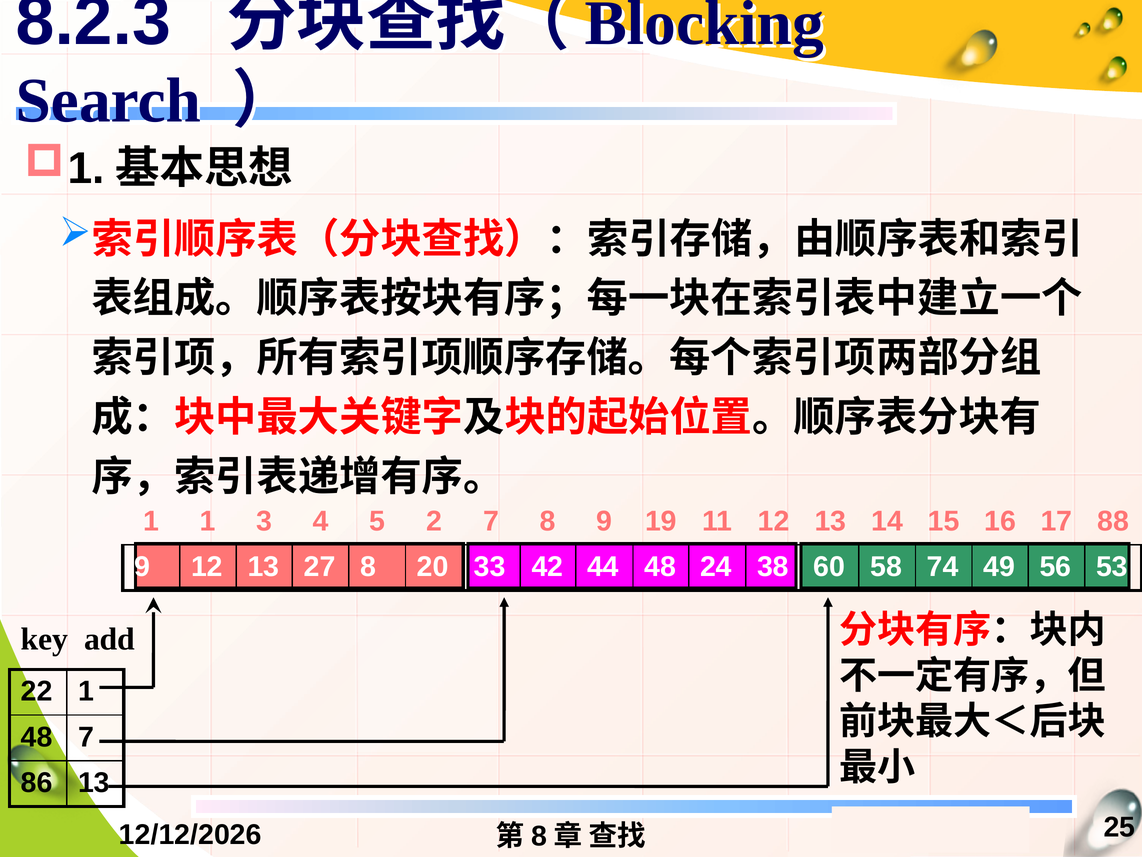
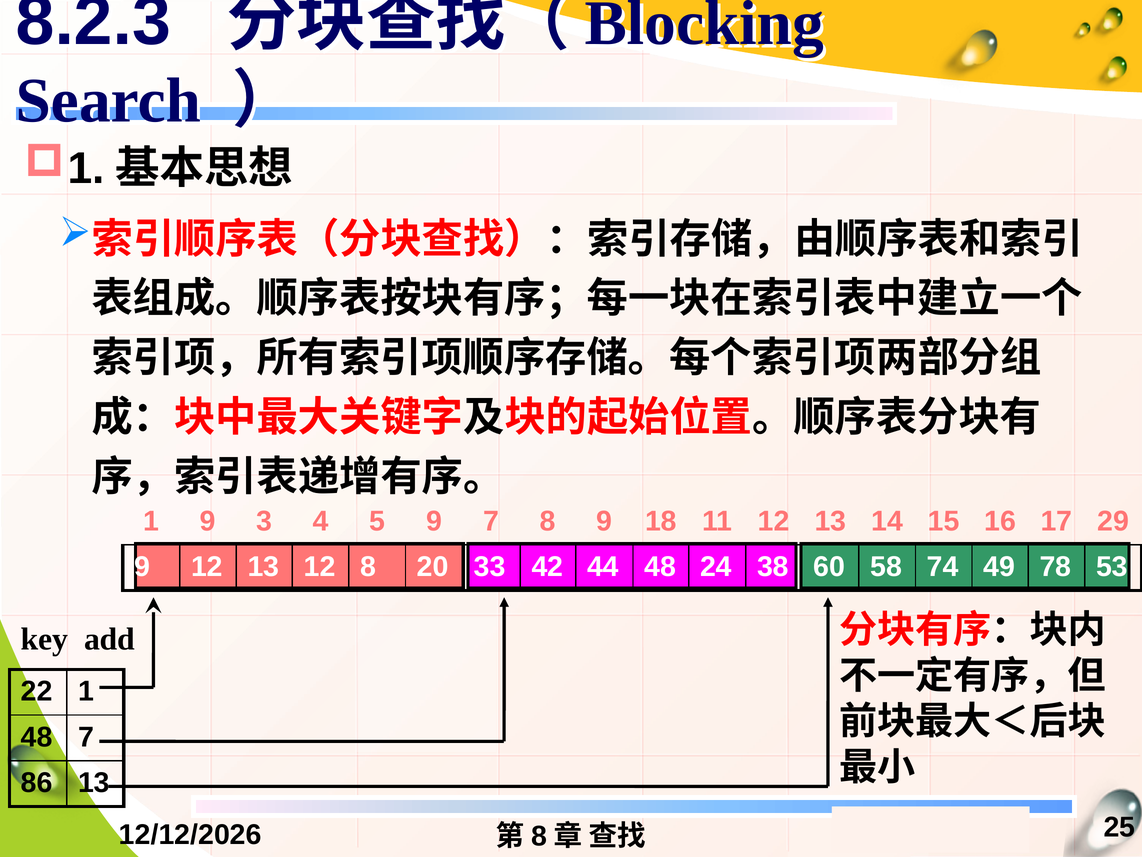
1 1: 1 -> 9
5 2: 2 -> 9
19: 19 -> 18
88: 88 -> 29
13 27: 27 -> 12
56: 56 -> 78
